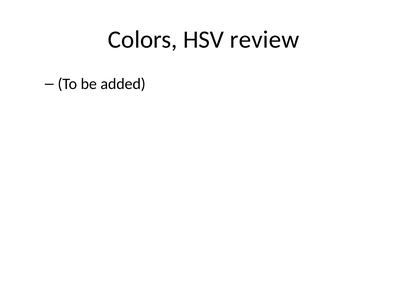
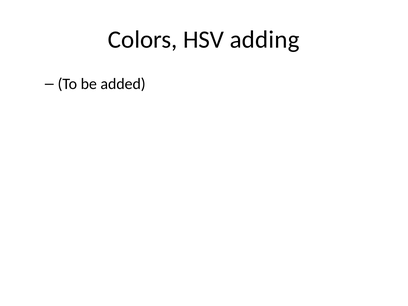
review: review -> adding
